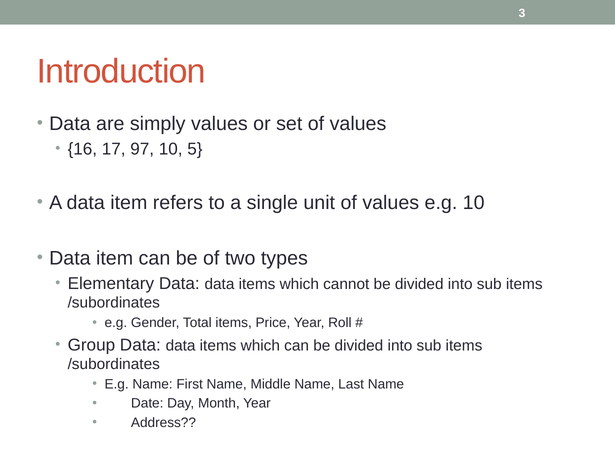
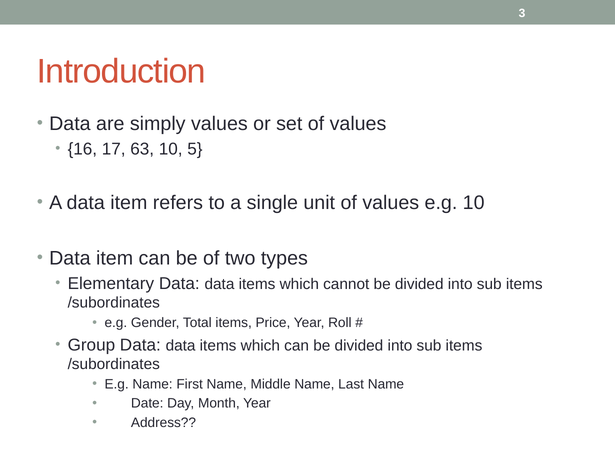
97: 97 -> 63
